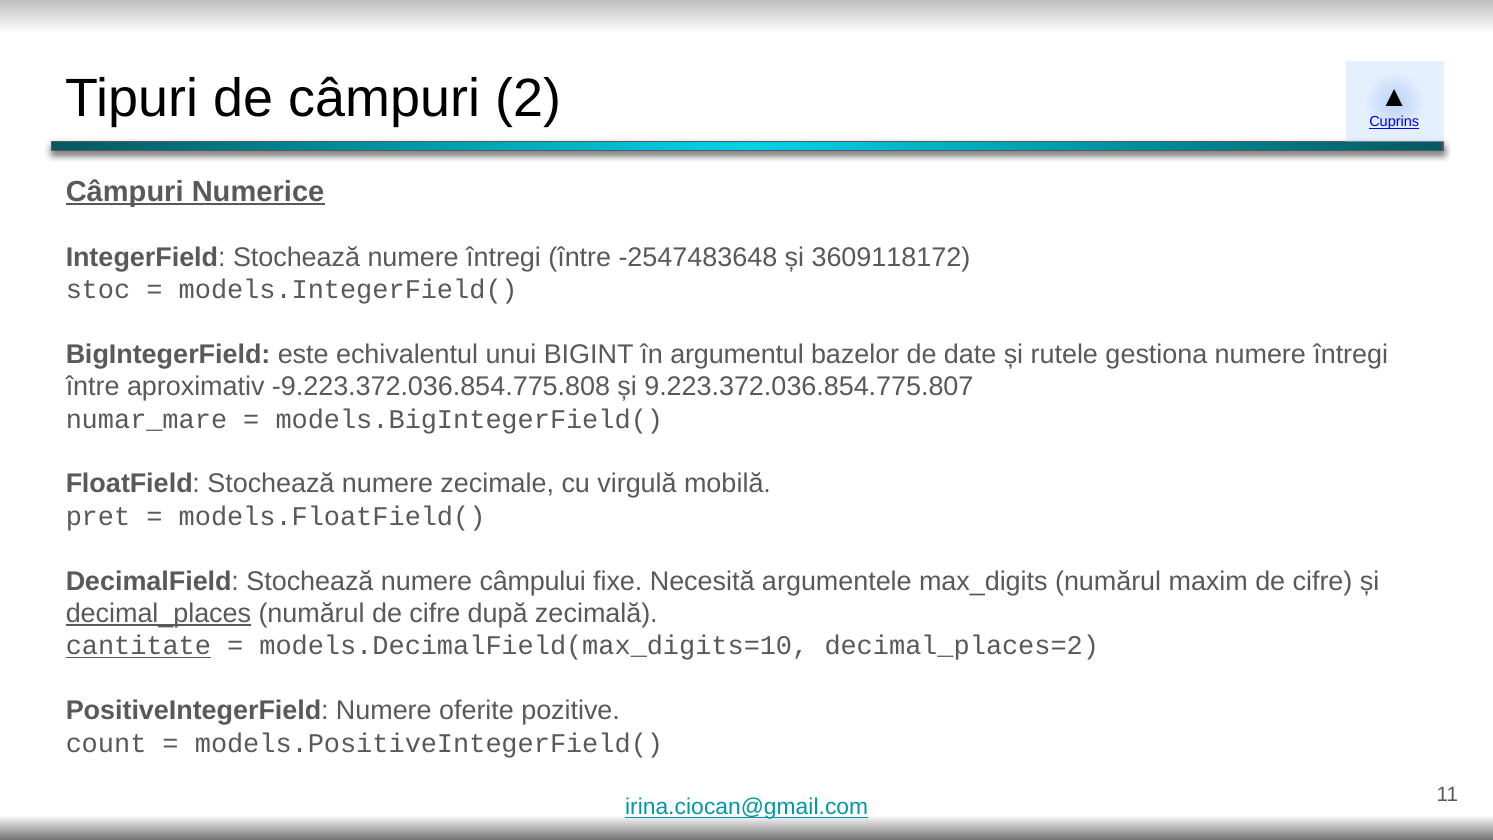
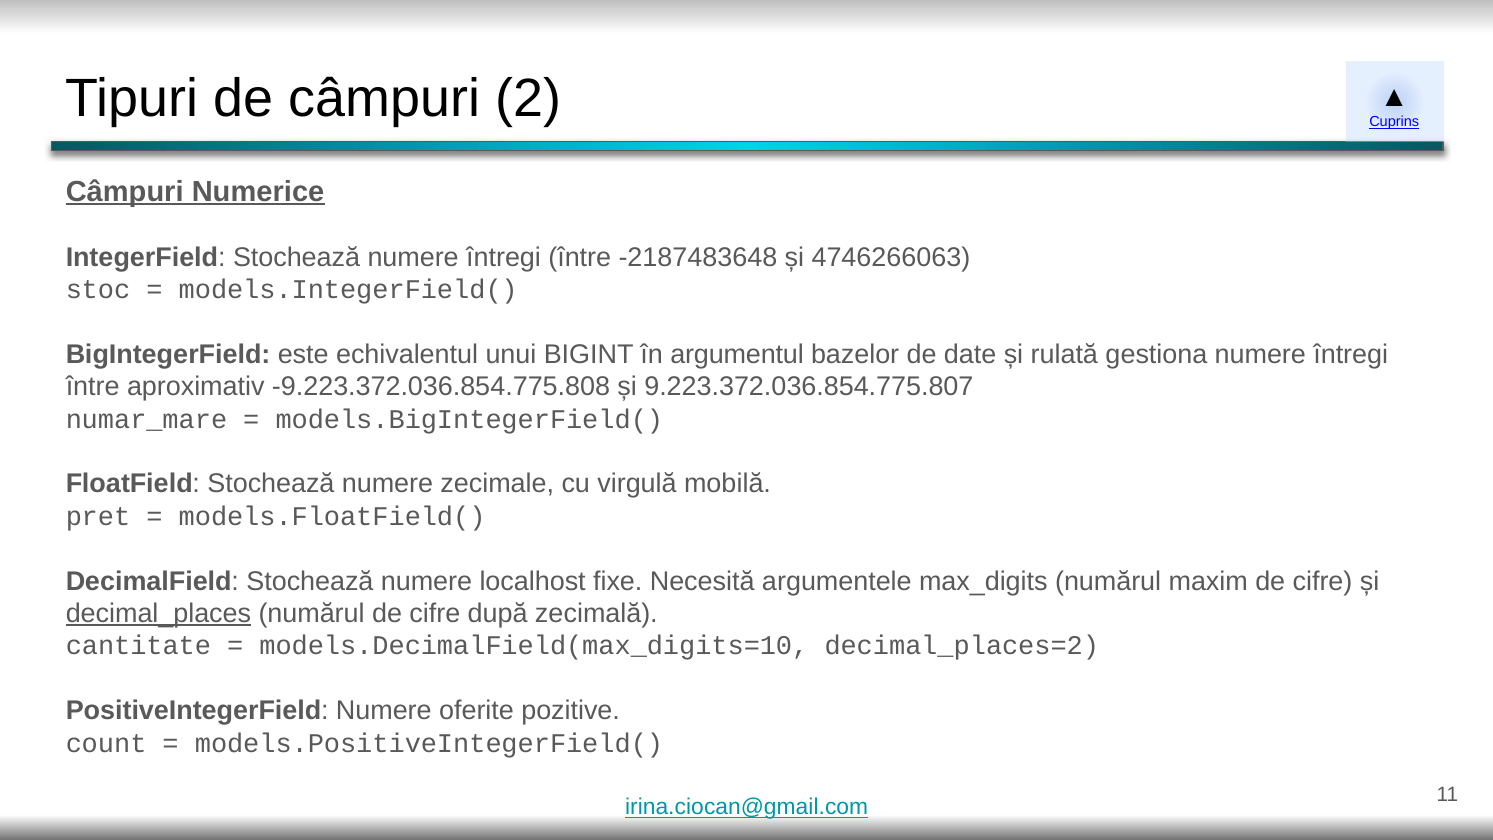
-2547483648: -2547483648 -> -2187483648
3609118172: 3609118172 -> 4746266063
rutele: rutele -> rulată
câmpului: câmpului -> localhost
cantitate underline: present -> none
